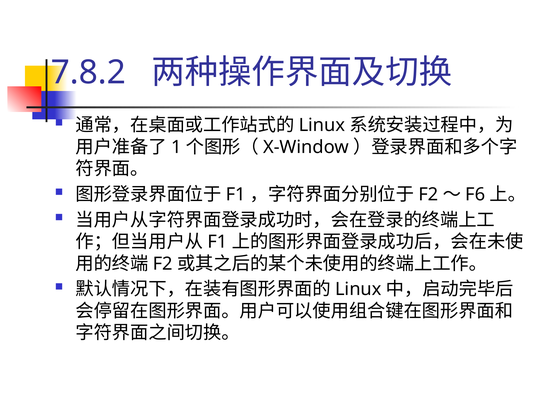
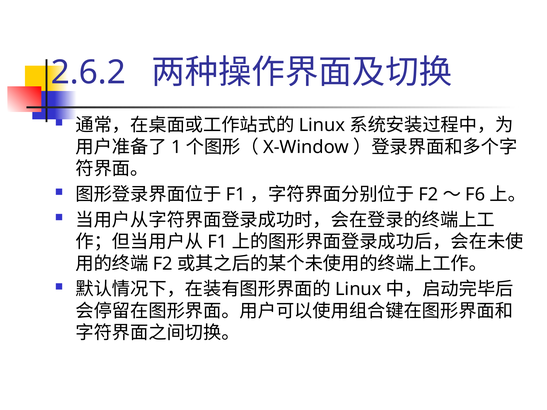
7.8.2: 7.8.2 -> 2.6.2
